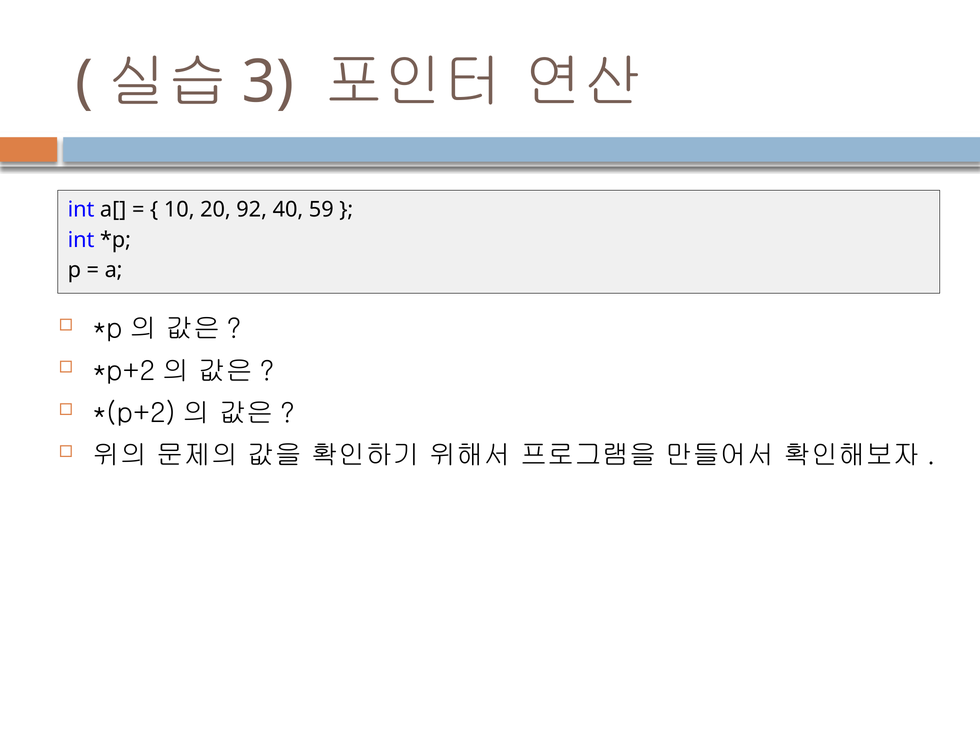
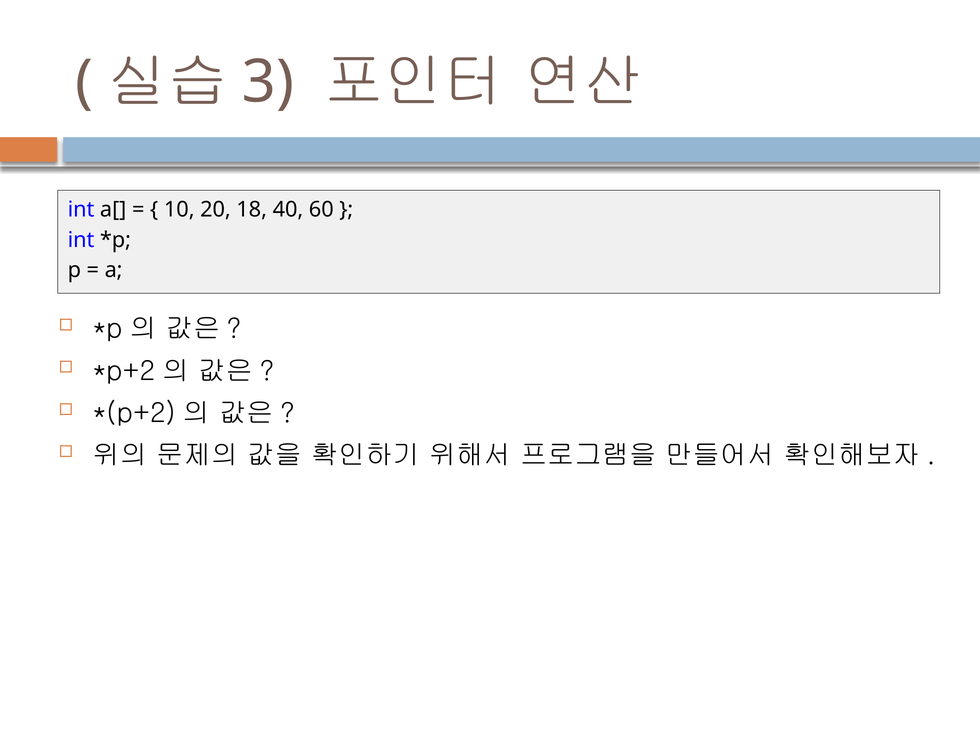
92: 92 -> 18
59: 59 -> 60
